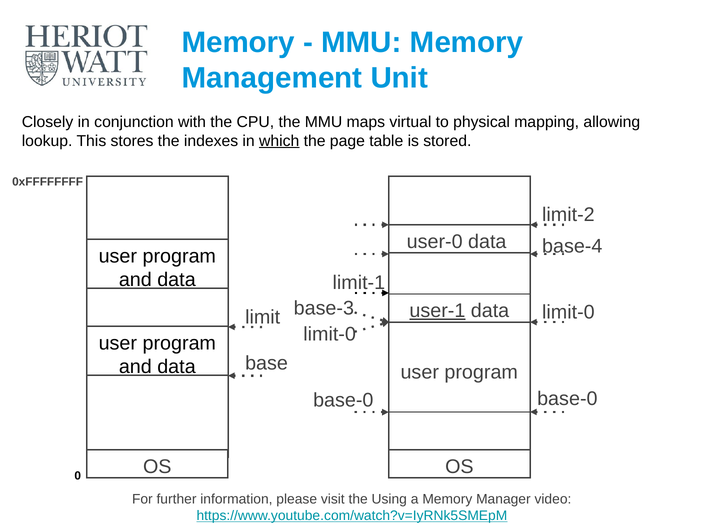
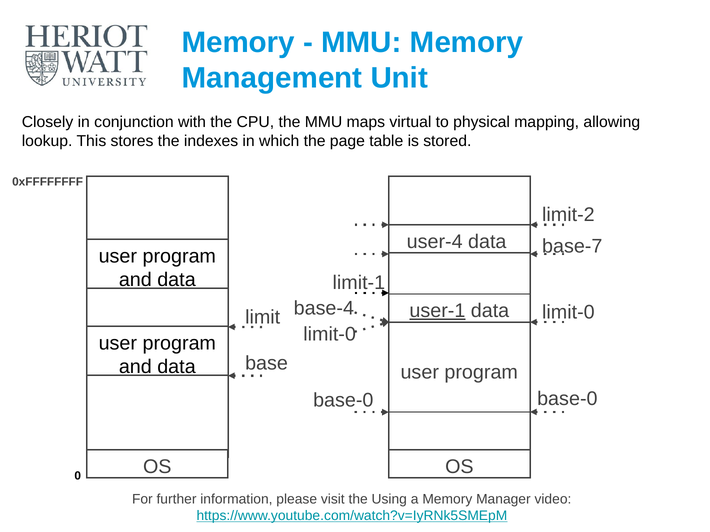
which underline: present -> none
user-0: user-0 -> user-4
base-4: base-4 -> base-7
base-3: base-3 -> base-4
